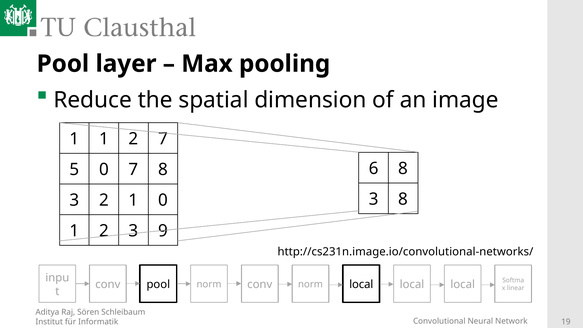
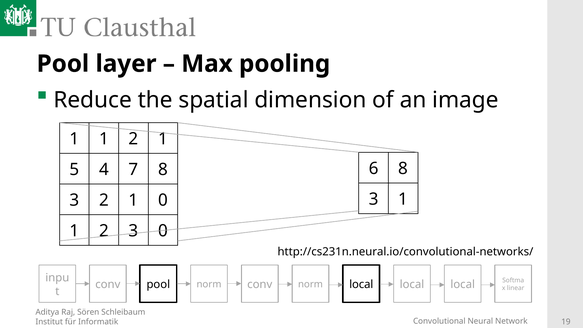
1 2 7: 7 -> 1
5 0: 0 -> 4
3 8: 8 -> 1
3 9: 9 -> 0
http://cs231n.image.io/convolutional-networks/: http://cs231n.image.io/convolutional-networks/ -> http://cs231n.neural.io/convolutional-networks/
